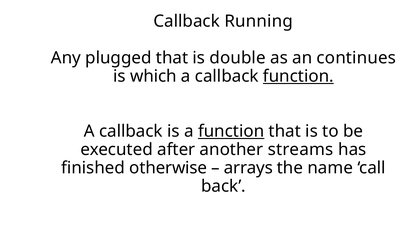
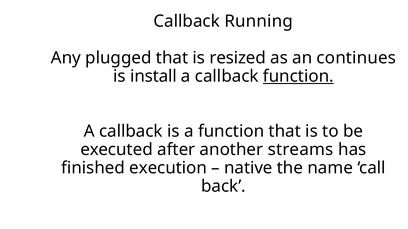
double: double -> resized
which: which -> install
function at (231, 131) underline: present -> none
otherwise: otherwise -> execution
arrays: arrays -> native
